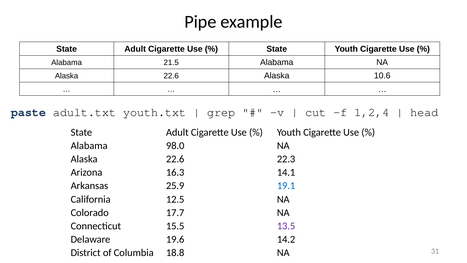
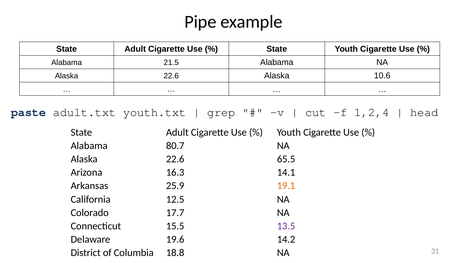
98.0: 98.0 -> 80.7
22.3: 22.3 -> 65.5
19.1 colour: blue -> orange
